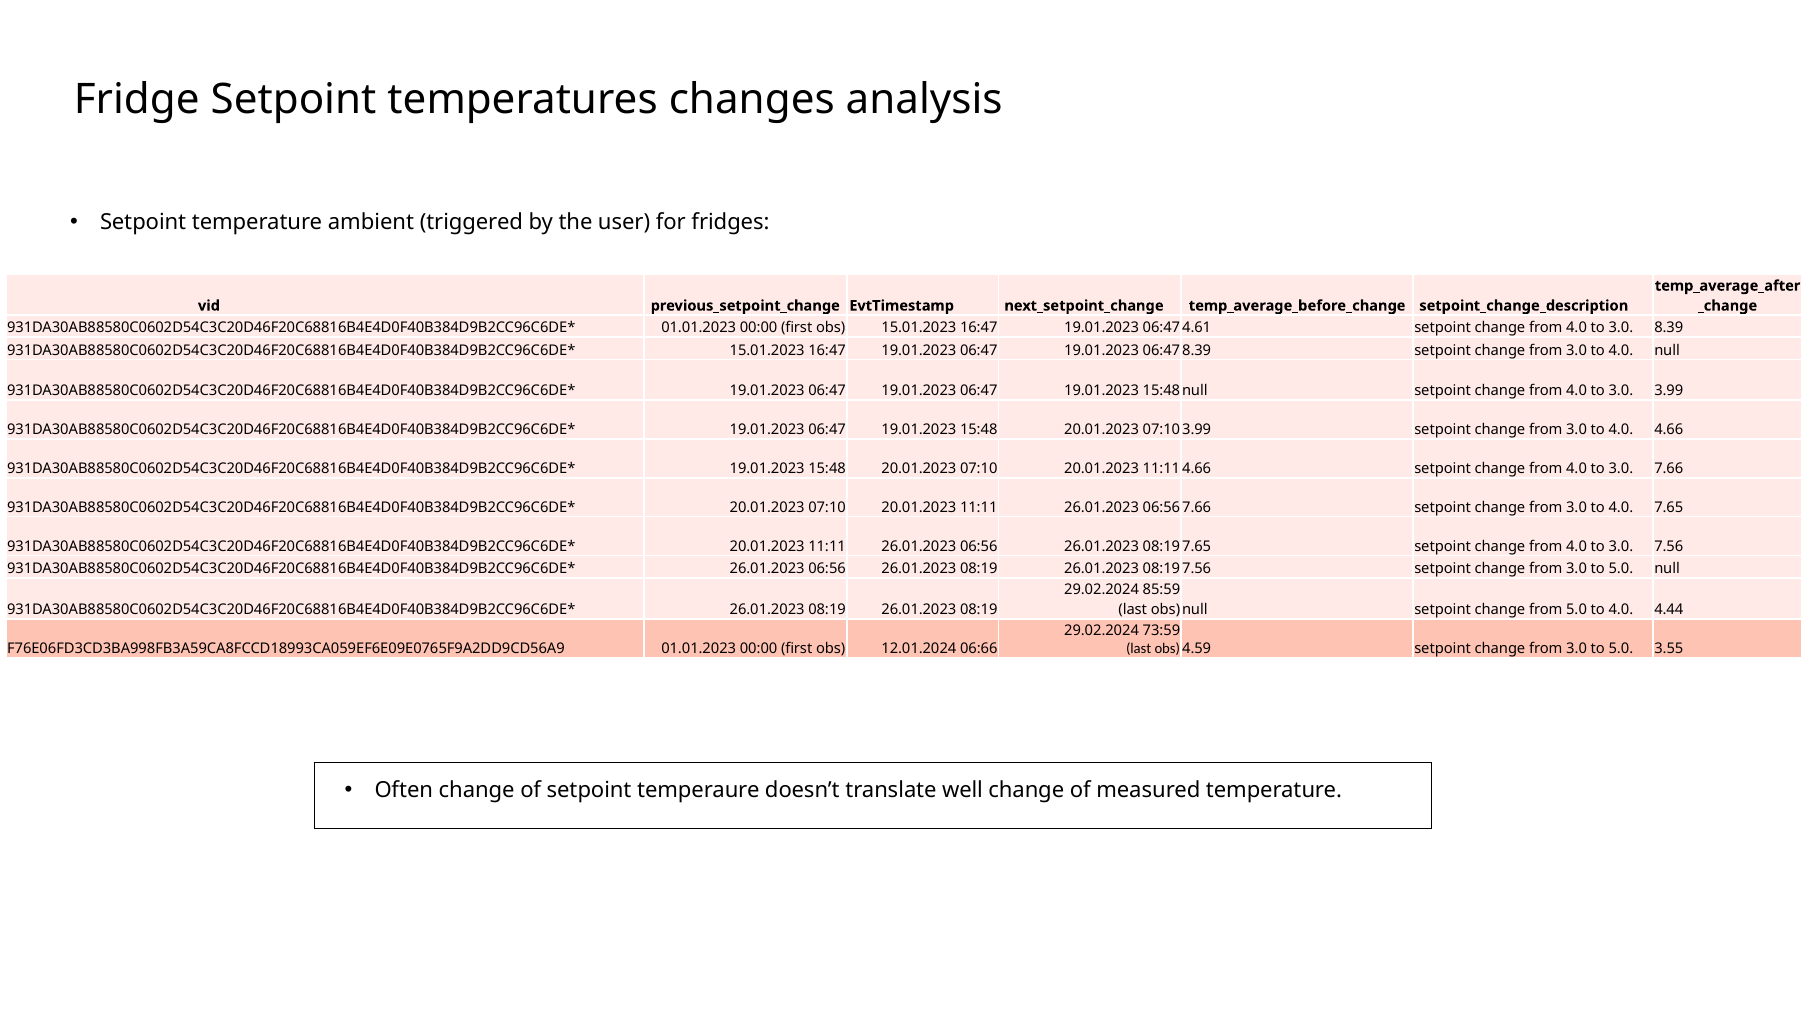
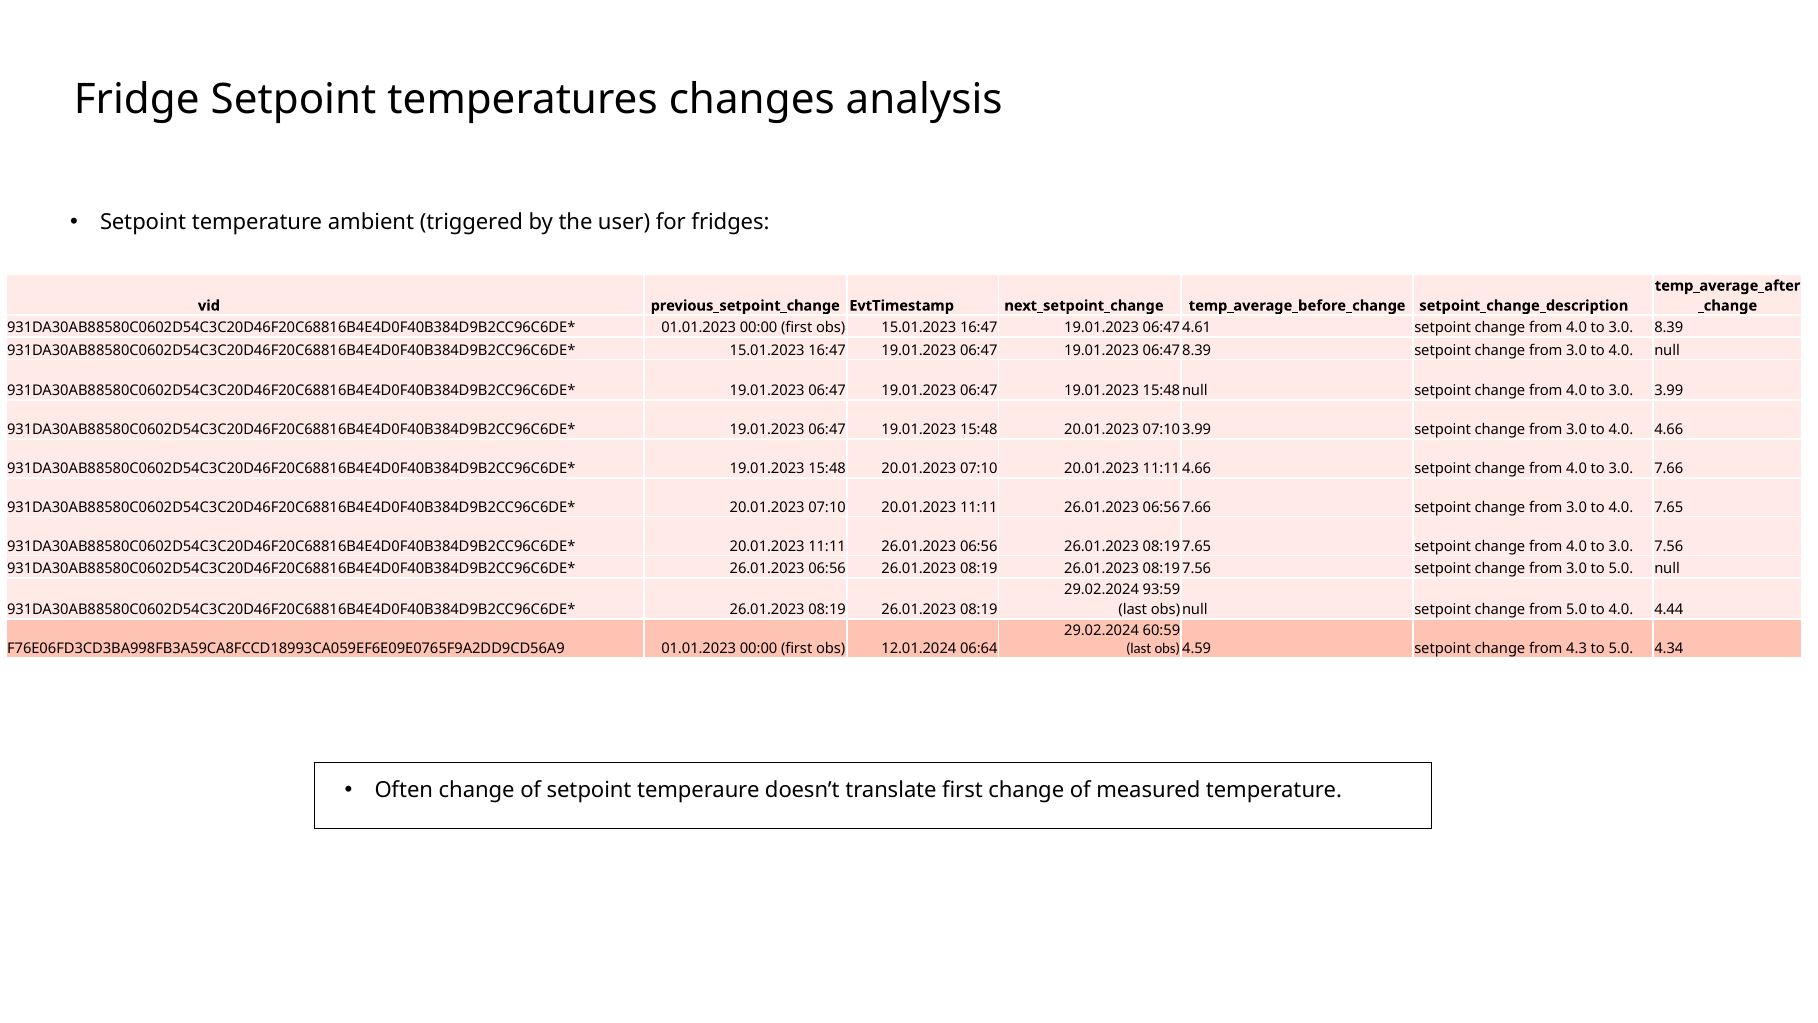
85:59: 85:59 -> 93:59
73:59: 73:59 -> 60:59
3.0 at (1577, 649): 3.0 -> 4.3
3.55: 3.55 -> 4.34
06:66: 06:66 -> 06:64
translate well: well -> first
